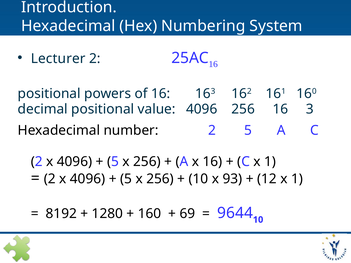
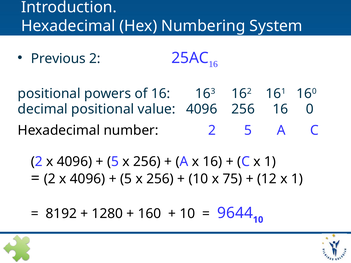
Lecturer: Lecturer -> Previous
3: 3 -> 0
93: 93 -> 75
69 at (187, 214): 69 -> 10
